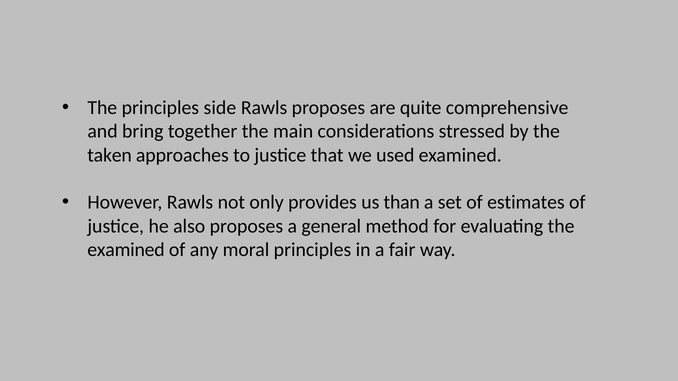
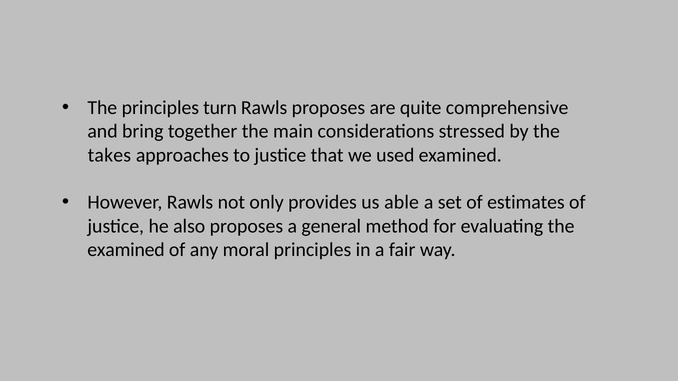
side: side -> turn
taken: taken -> takes
than: than -> able
